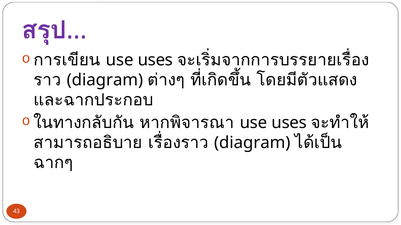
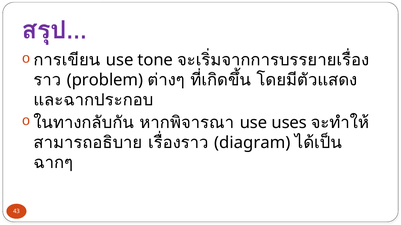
uses at (155, 60): uses -> tone
diagram at (105, 80): diagram -> problem
